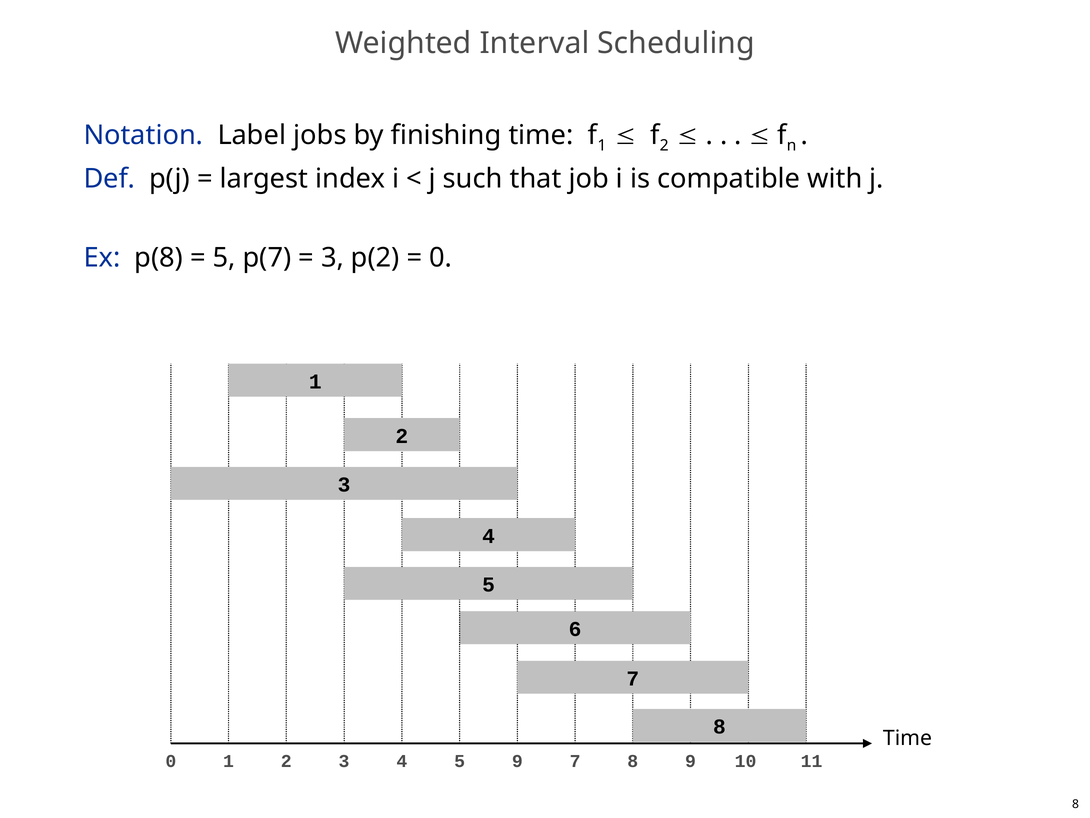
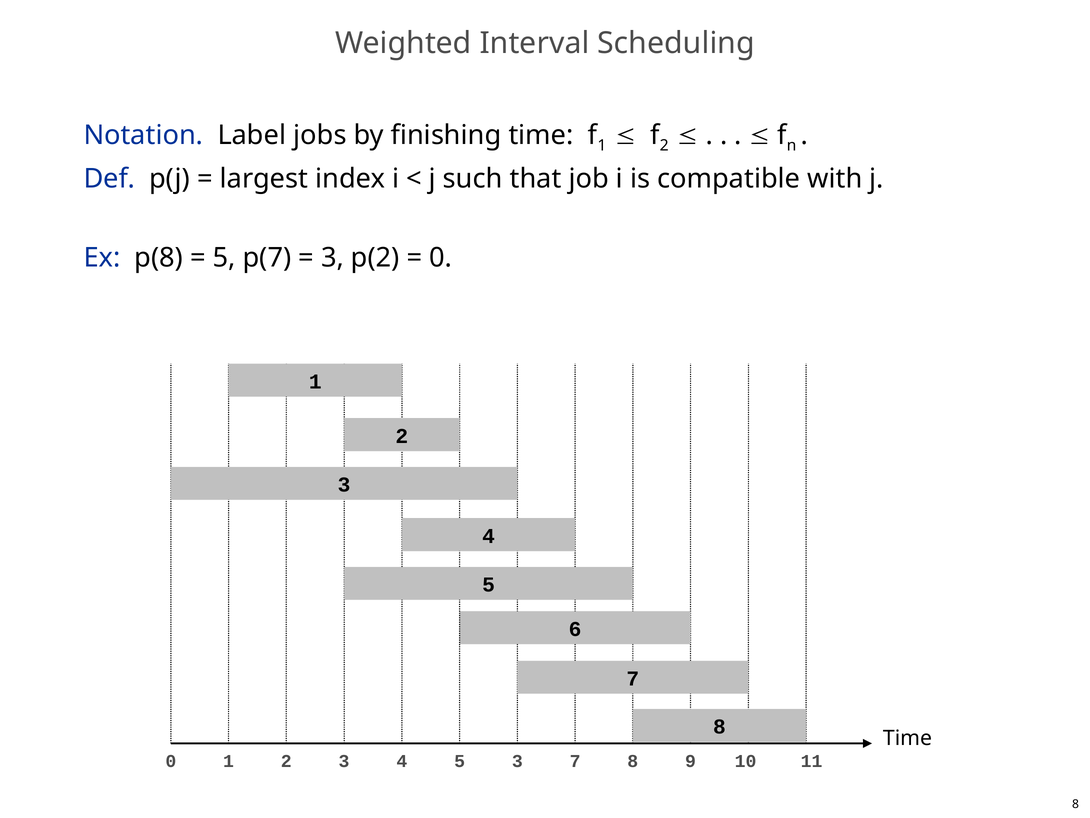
5 9: 9 -> 3
